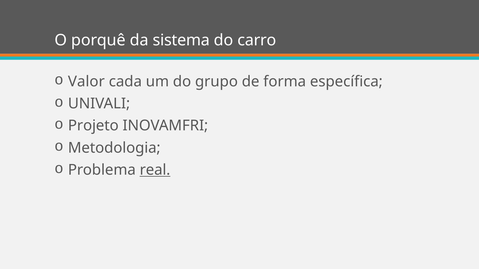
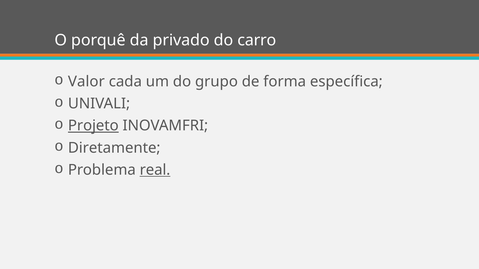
sistema: sistema -> privado
Projeto underline: none -> present
Metodologia: Metodologia -> Diretamente
